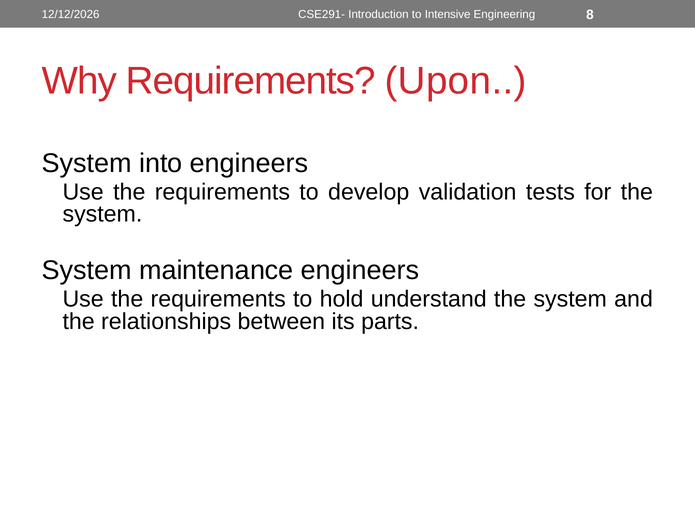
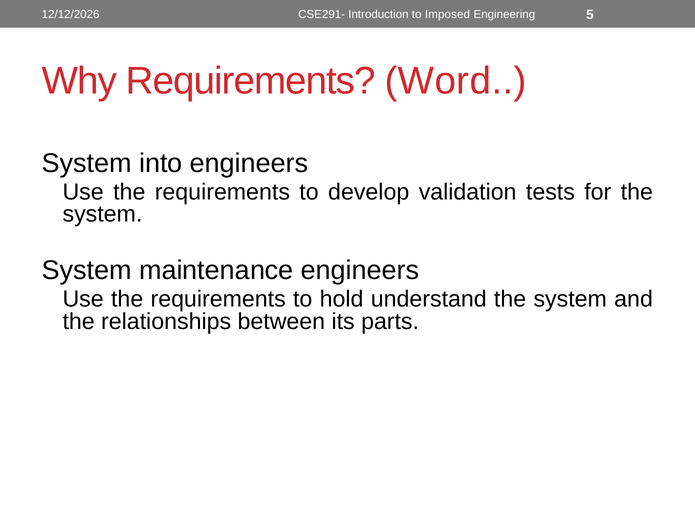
Intensive: Intensive -> Imposed
8: 8 -> 5
Upon: Upon -> Word
